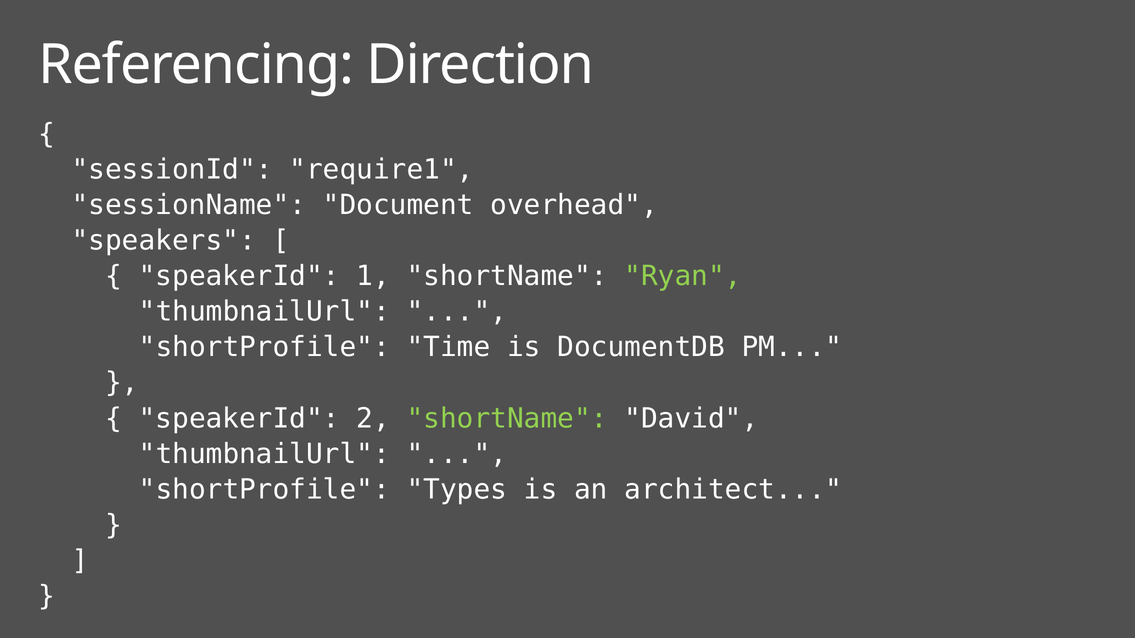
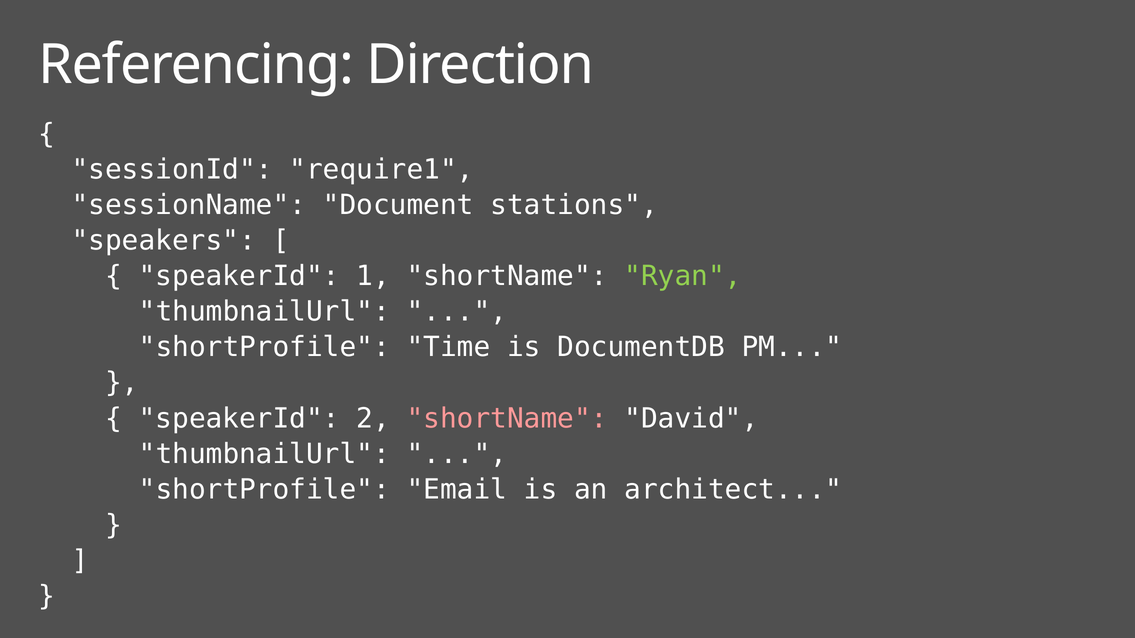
overhead: overhead -> stations
shortName at (507, 419) colour: light green -> pink
Types: Types -> Email
